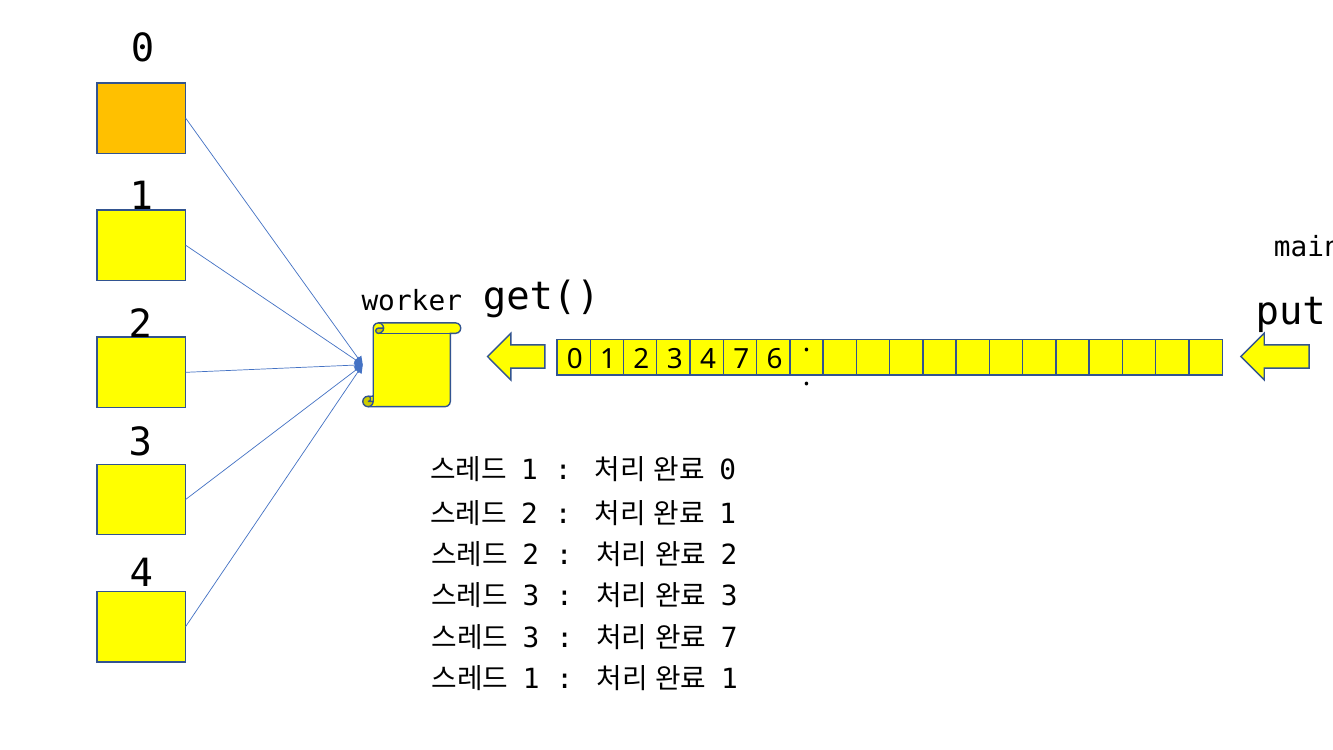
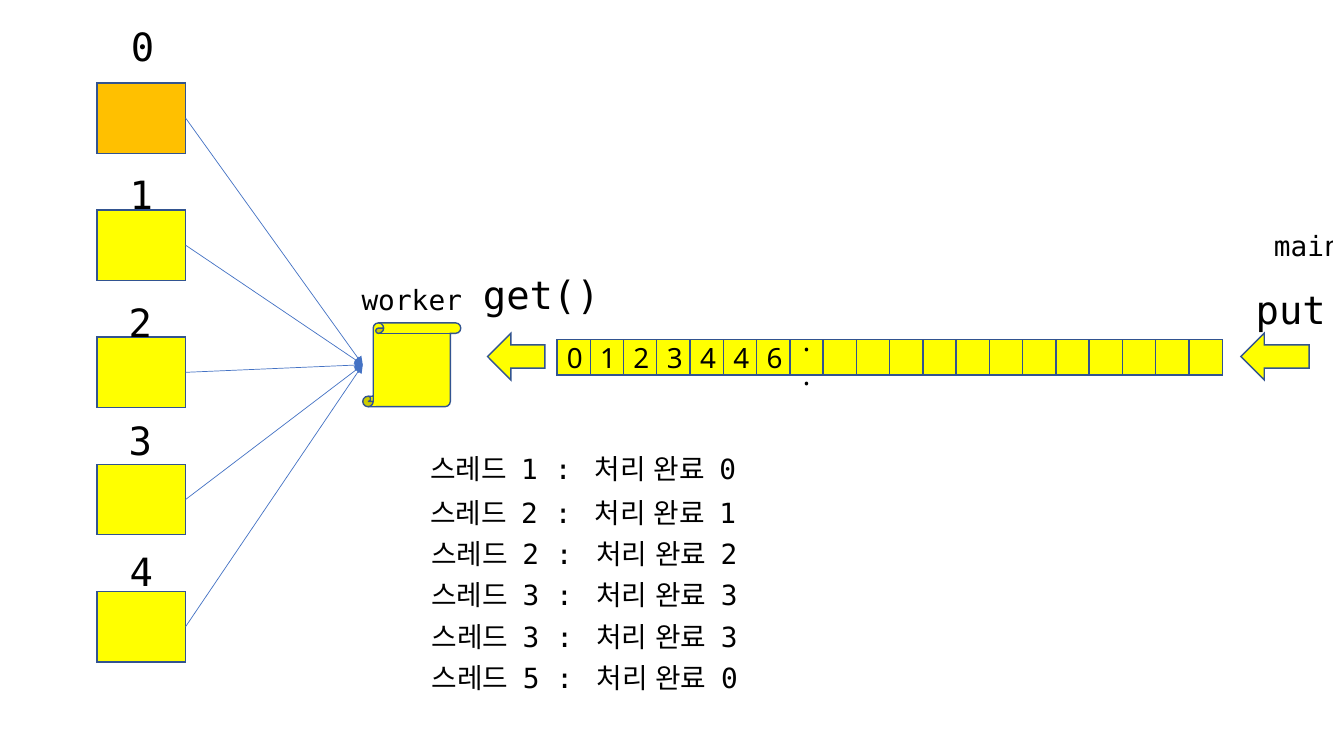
4 7: 7 -> 4
7 at (729, 638): 7 -> 3
1 at (531, 679): 1 -> 5
1 at (729, 679): 1 -> 0
